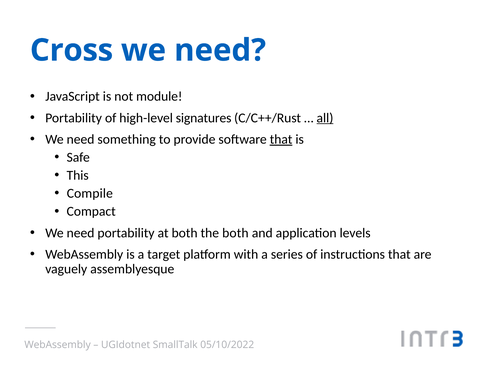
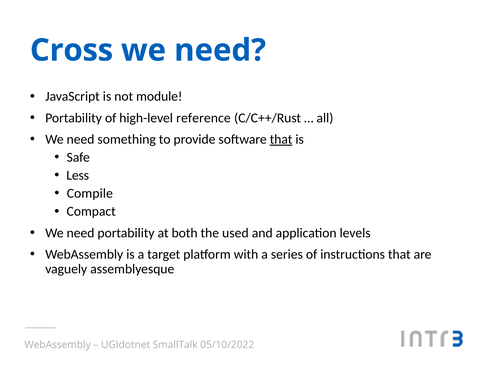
signatures: signatures -> reference
all underline: present -> none
This: This -> Less
the both: both -> used
